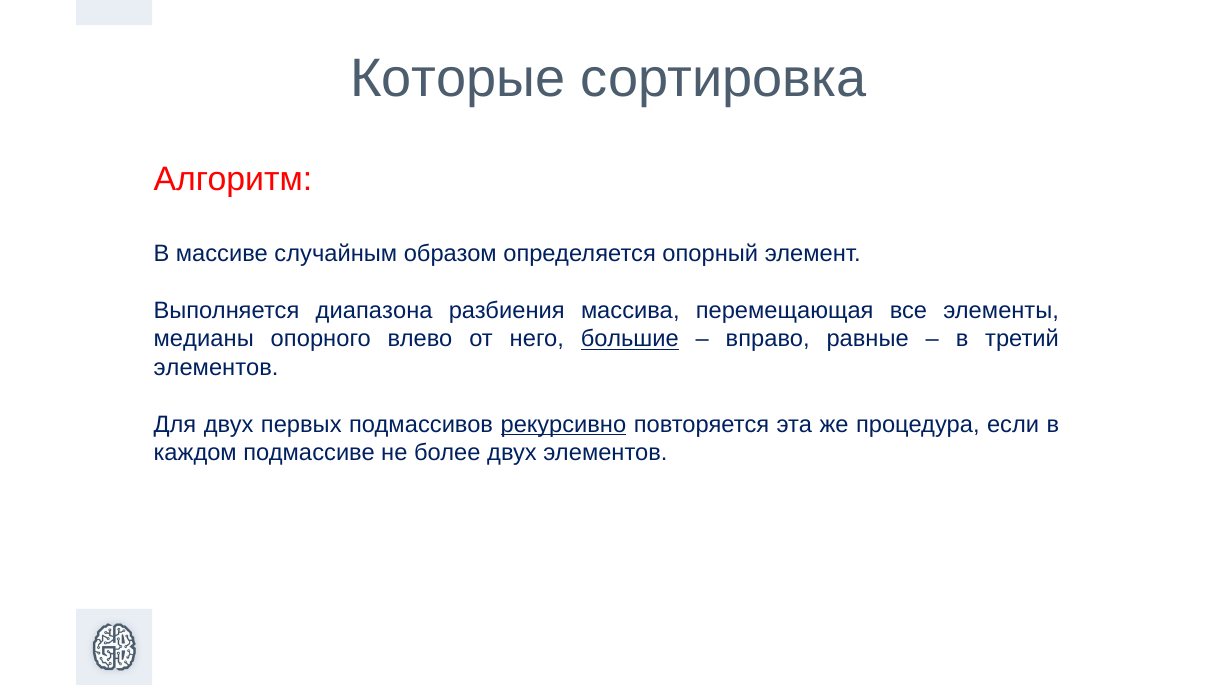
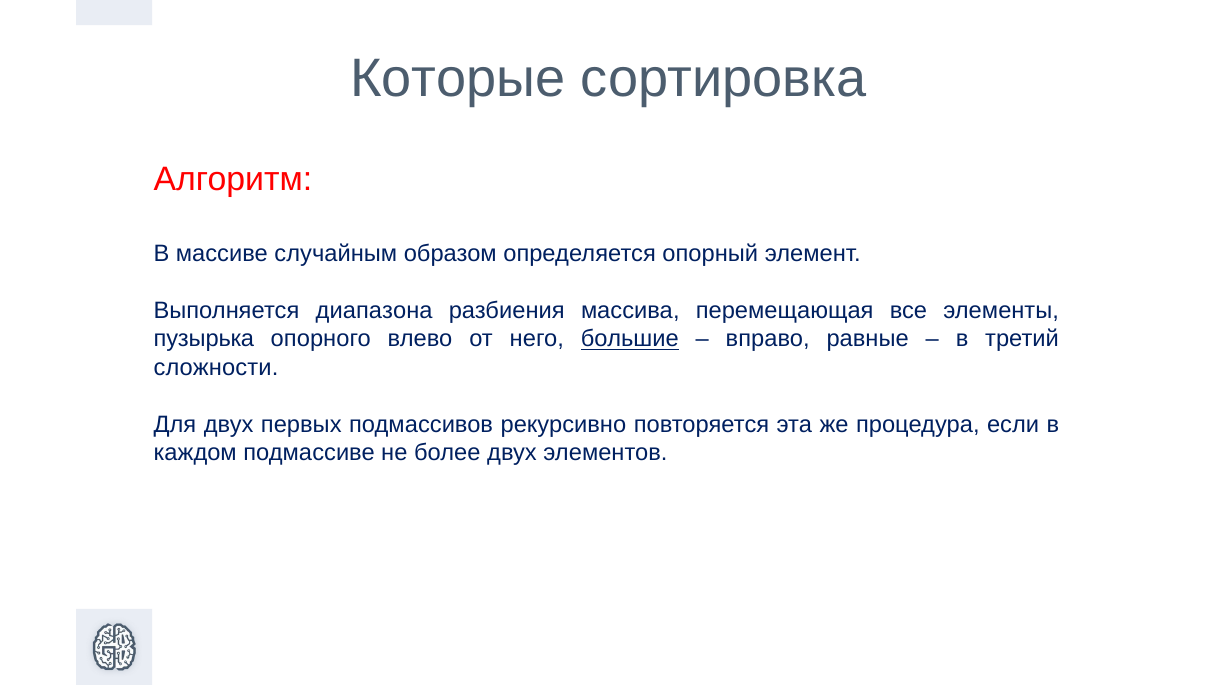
медианы: медианы -> пузырька
элементов at (216, 367): элементов -> сложности
рекурсивно underline: present -> none
